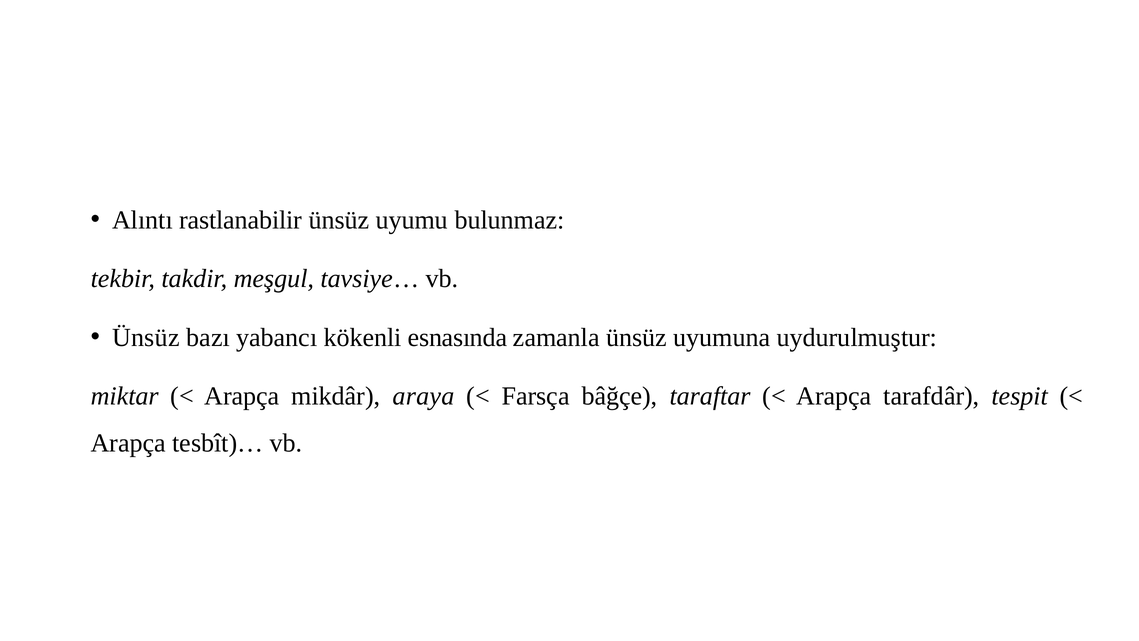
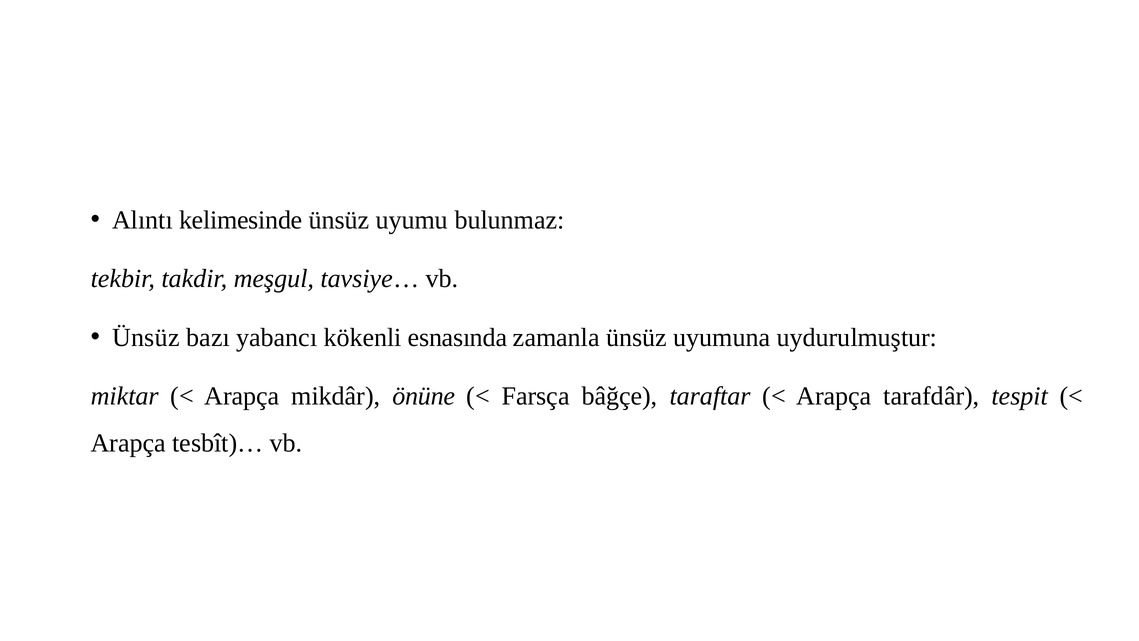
rastlanabilir: rastlanabilir -> kelimesinde
araya: araya -> önüne
